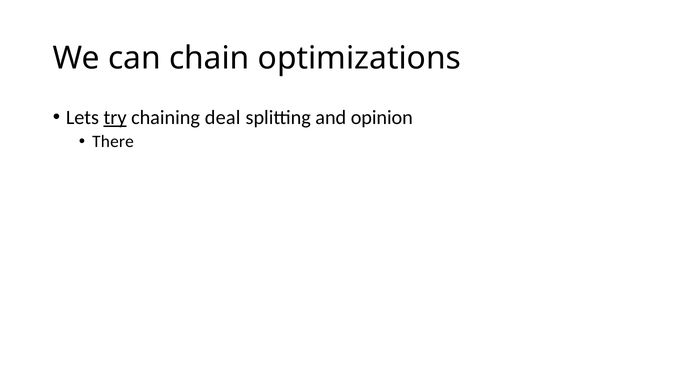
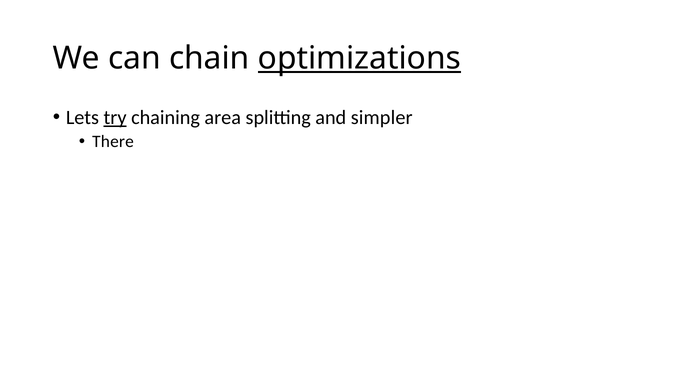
optimizations underline: none -> present
deal: deal -> area
opinion: opinion -> simpler
